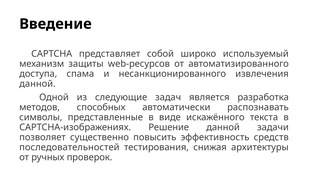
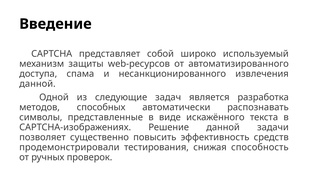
последовательностей: последовательностей -> продемонстрировали
архитектуры: архитектуры -> способность
